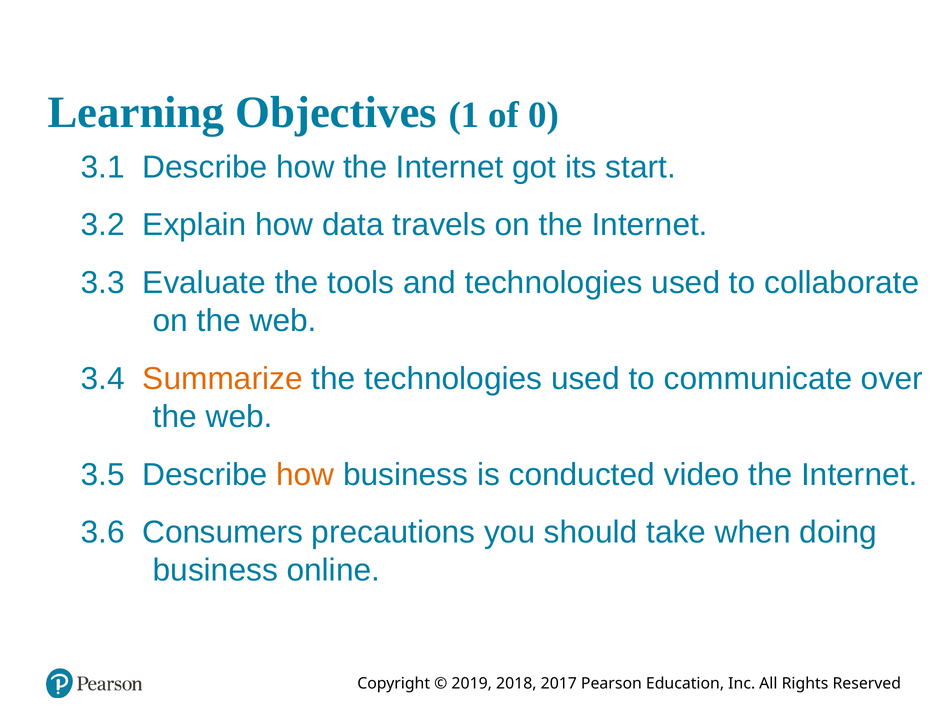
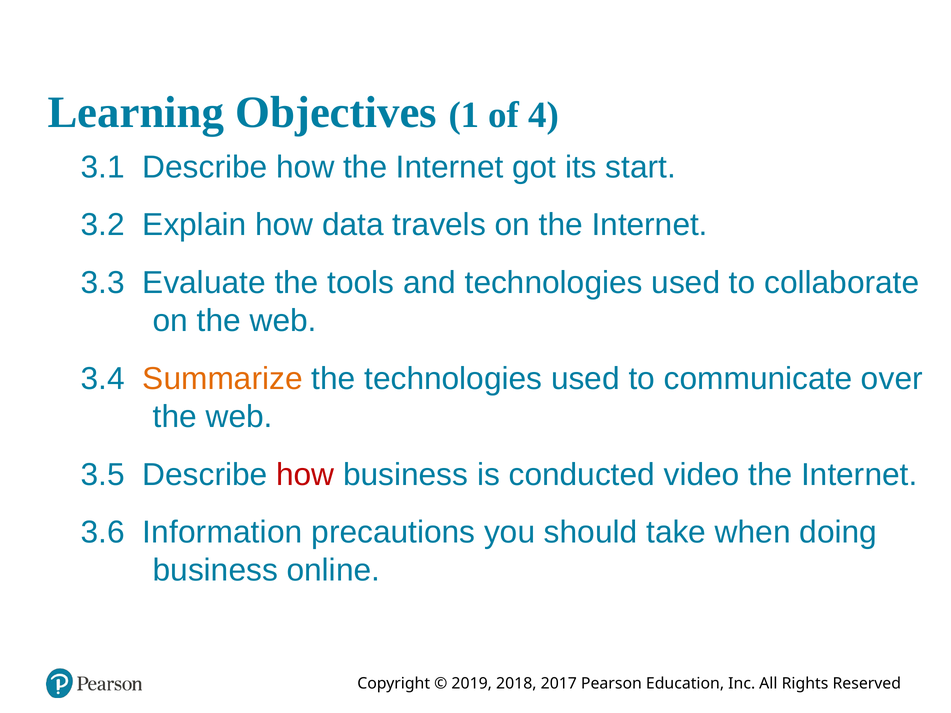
0: 0 -> 4
how at (305, 475) colour: orange -> red
Consumers: Consumers -> Information
